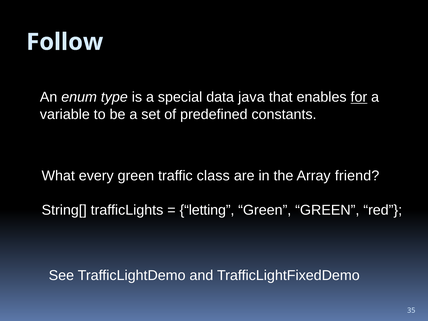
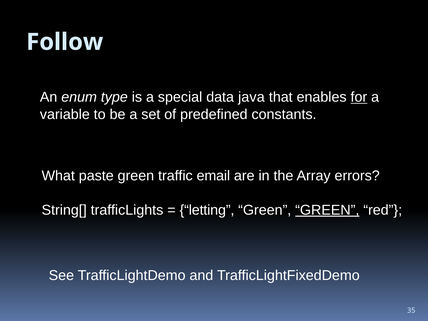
every: every -> paste
class: class -> email
friend: friend -> errors
GREEN at (327, 210) underline: none -> present
